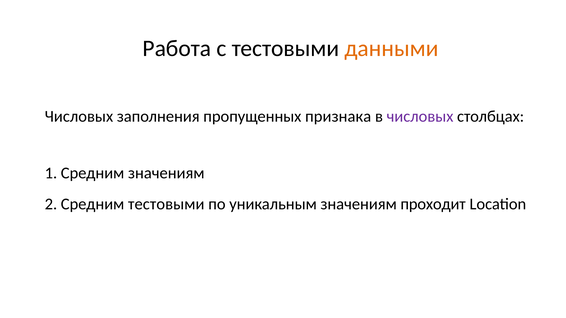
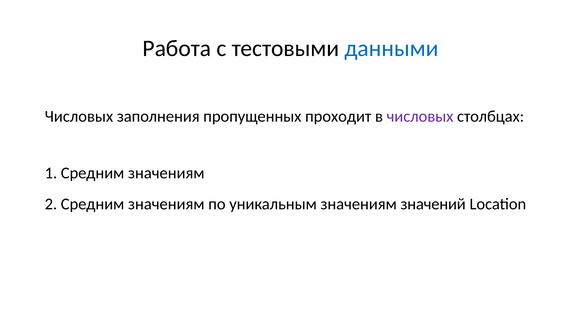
данными colour: orange -> blue
признака: признака -> проходит
2 Средним тестовыми: тестовыми -> значениям
проходит: проходит -> значений
